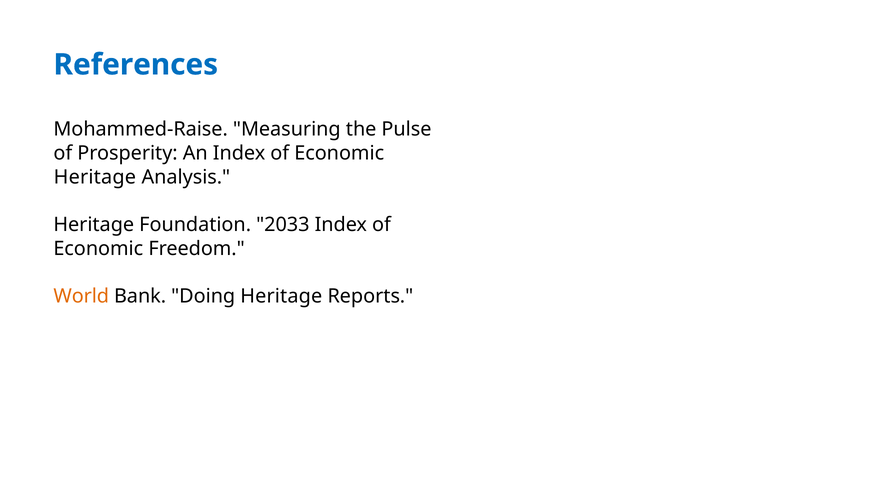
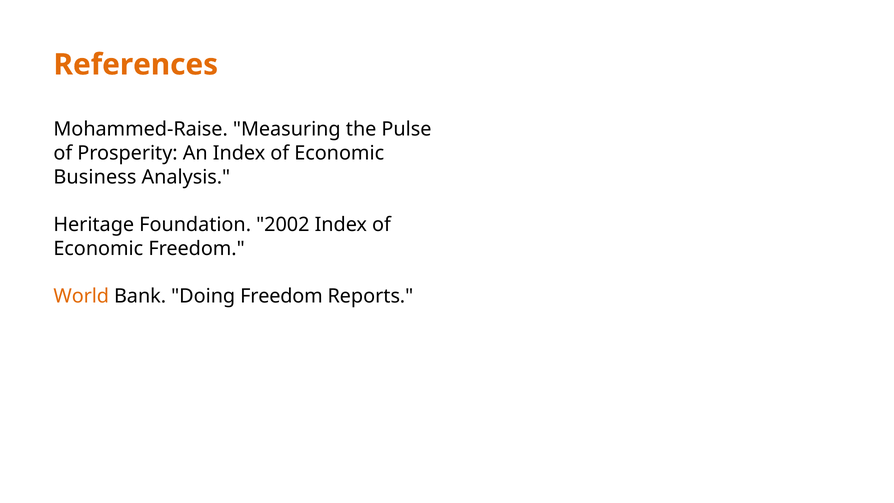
References colour: blue -> orange
Heritage at (95, 177): Heritage -> Business
2033: 2033 -> 2002
Doing Heritage: Heritage -> Freedom
